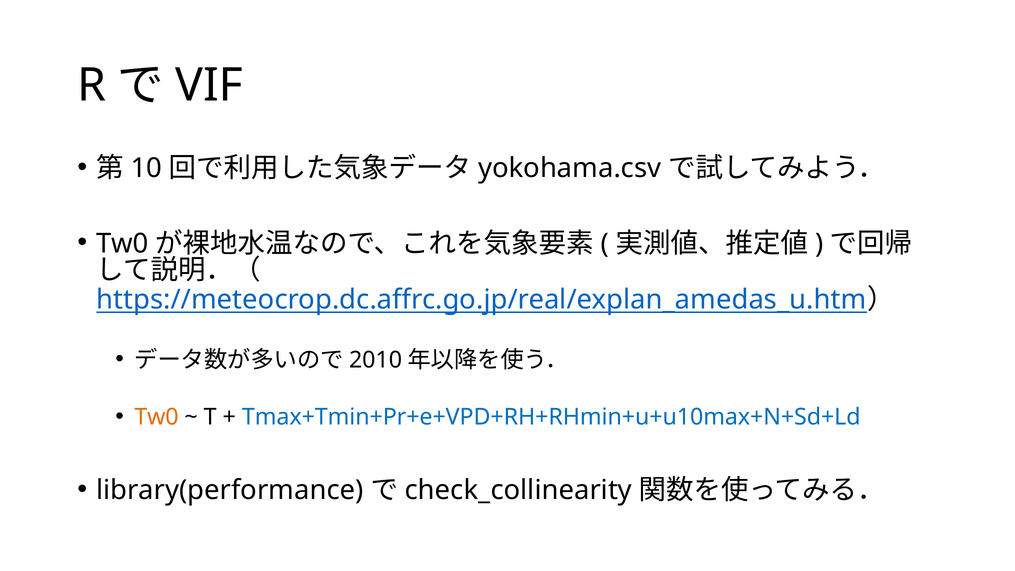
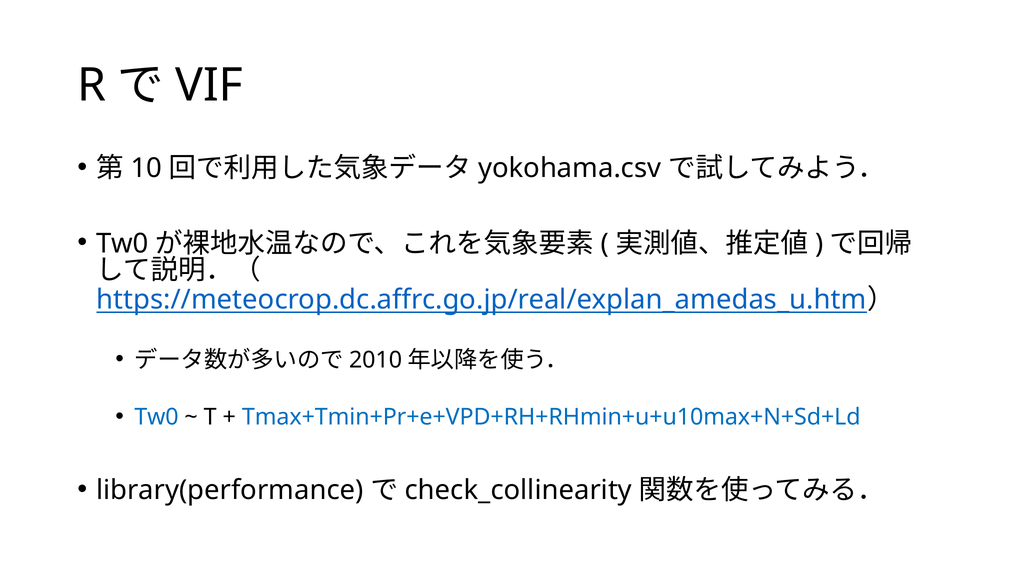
Tw0 at (157, 417) colour: orange -> blue
